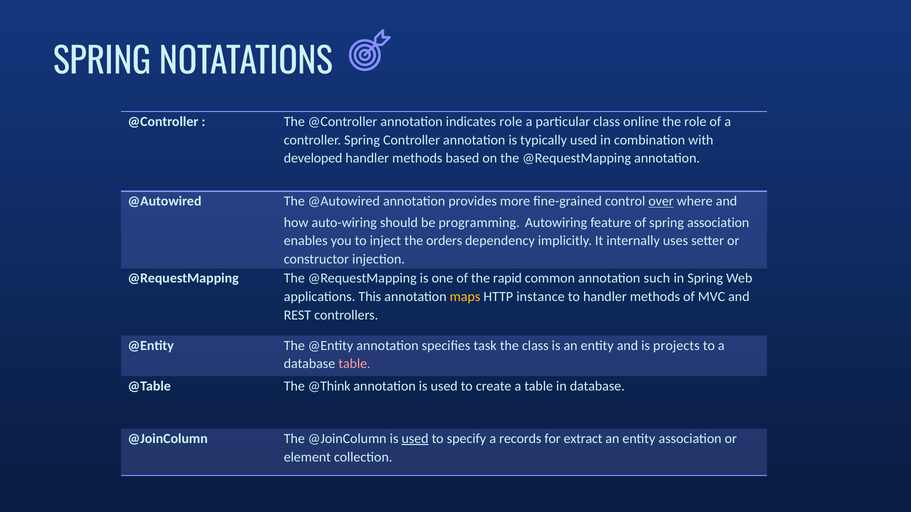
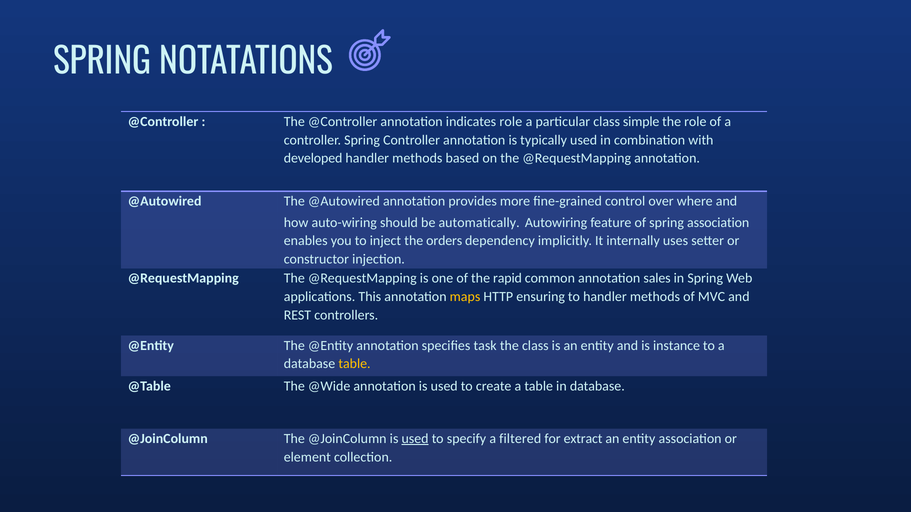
online: online -> simple
over underline: present -> none
programming: programming -> automatically
such: such -> sales
instance: instance -> ensuring
projects: projects -> instance
table at (355, 364) colour: pink -> yellow
@Think: @Think -> @Wide
records: records -> filtered
